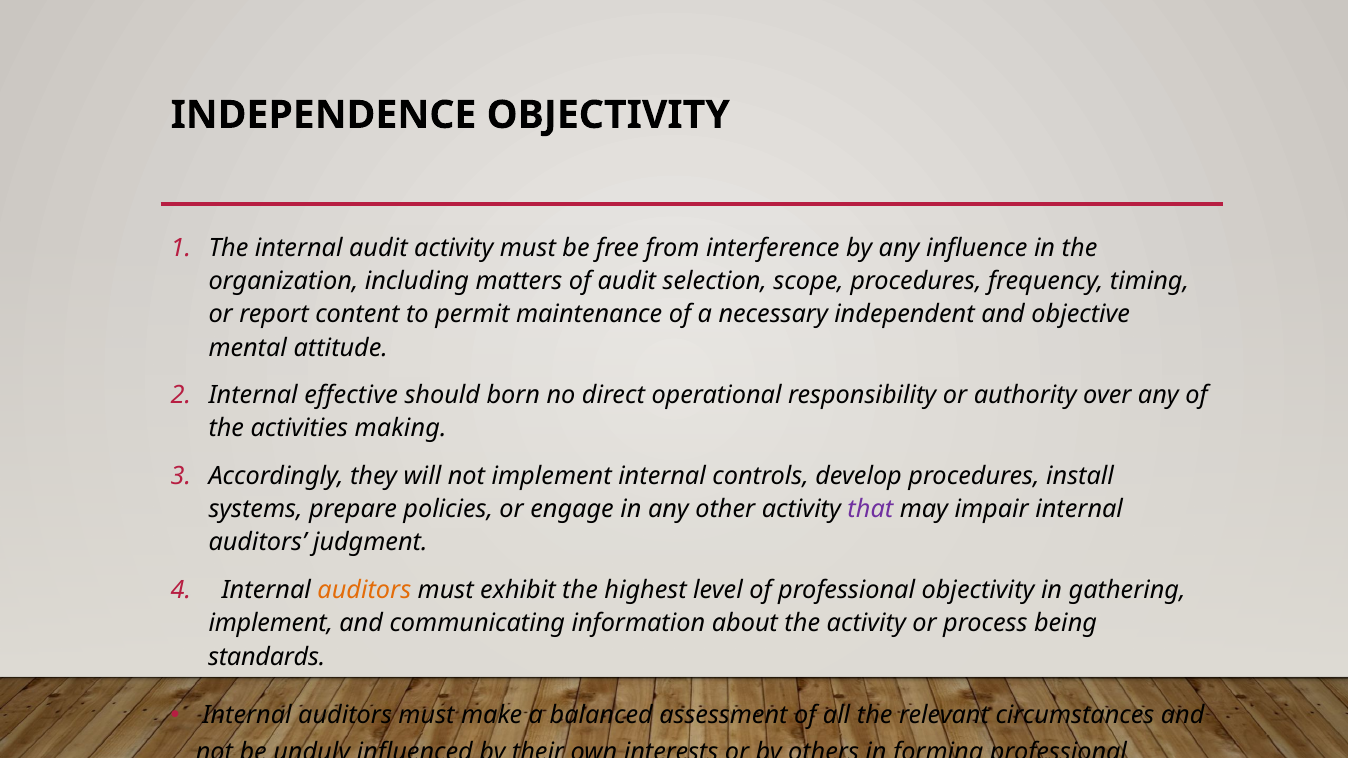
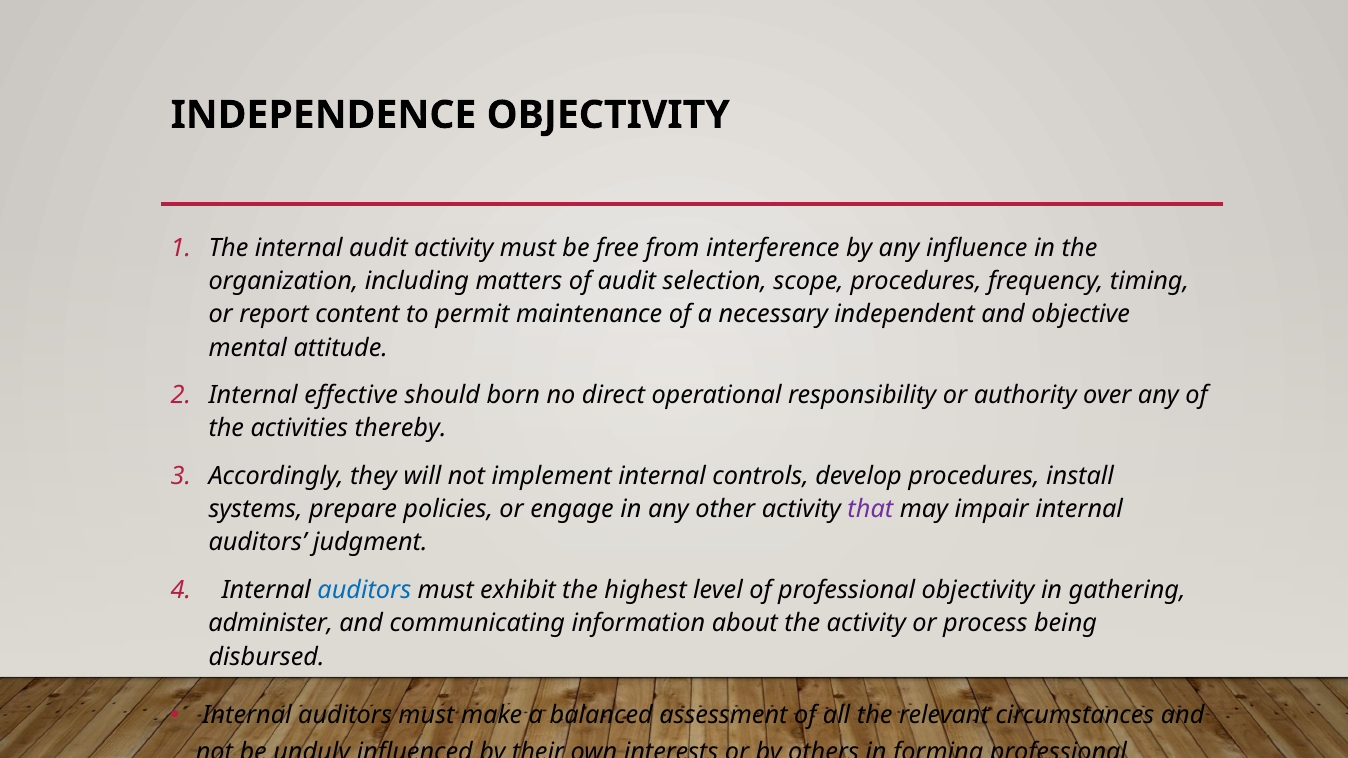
making: making -> thereby
auditors at (364, 590) colour: orange -> blue
implement at (271, 624): implement -> administer
standards: standards -> disbursed
